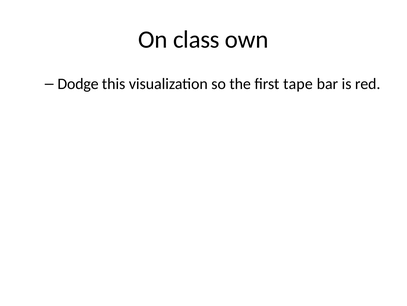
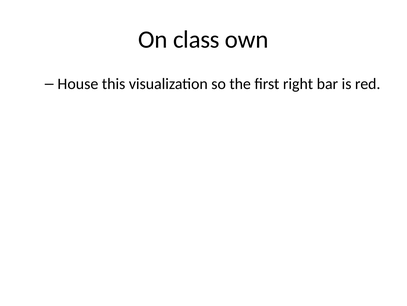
Dodge: Dodge -> House
tape: tape -> right
